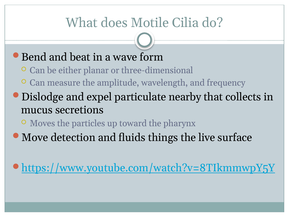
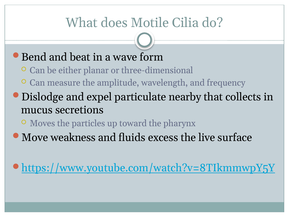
detection: detection -> weakness
things: things -> excess
